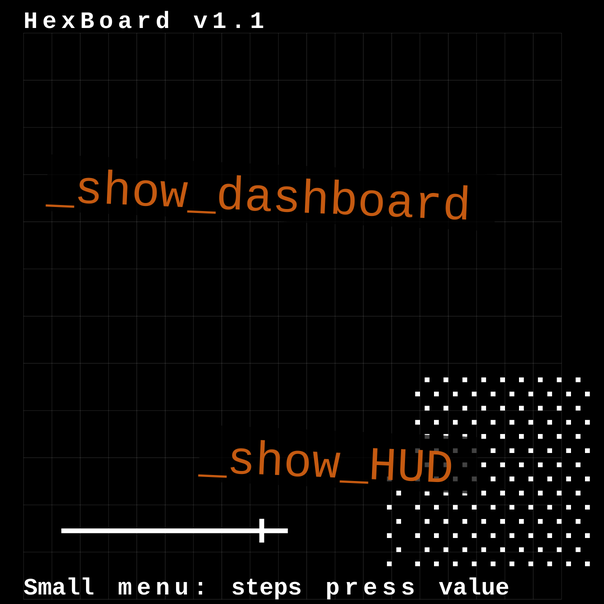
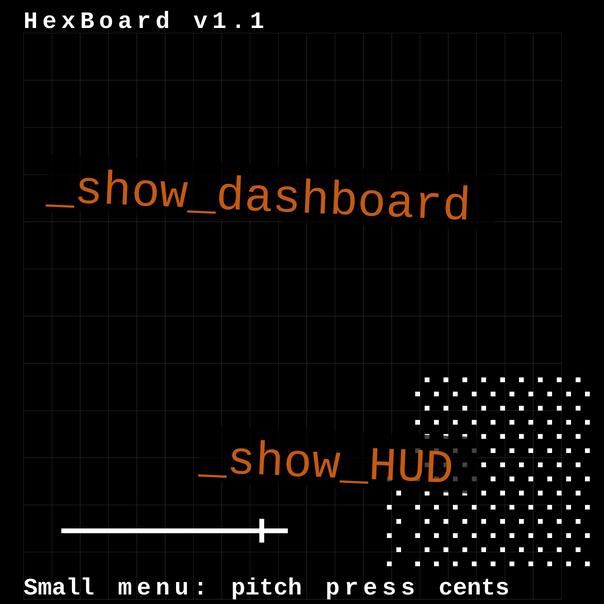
steps: steps -> pitch
value: value -> cents
